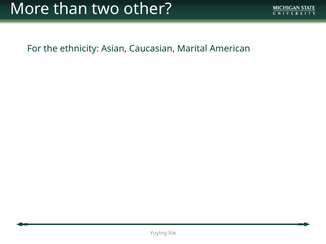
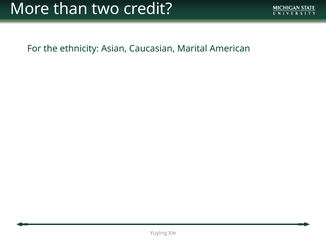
other: other -> credit
